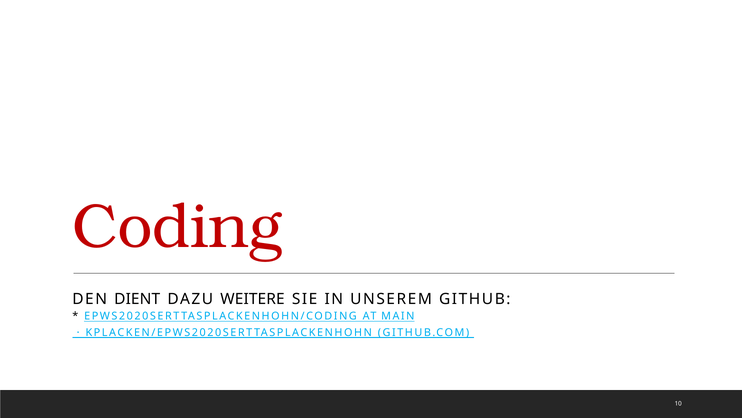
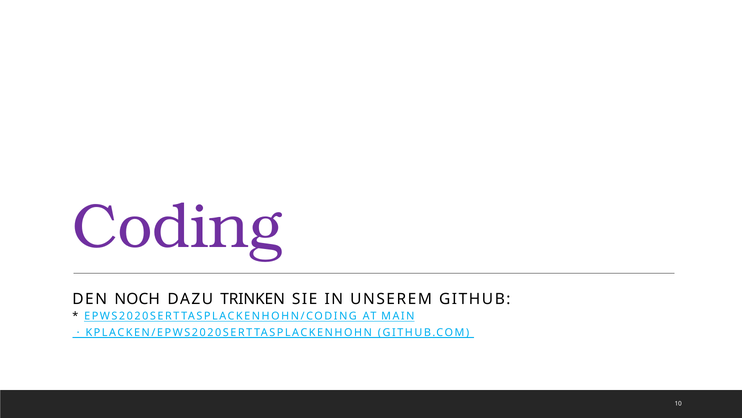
Coding colour: red -> purple
DIENT: DIENT -> NOCH
WEITERE: WEITERE -> TRINKEN
